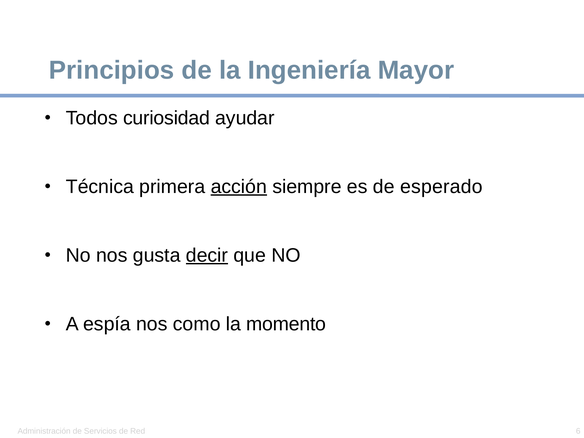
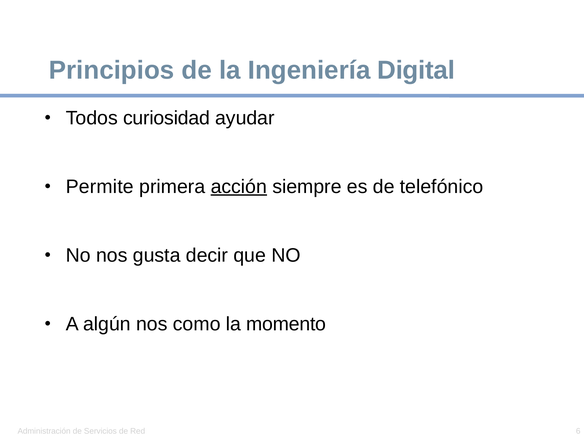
Mayor: Mayor -> Digital
Técnica: Técnica -> Permite
esperado: esperado -> telefónico
decir underline: present -> none
espía: espía -> algún
